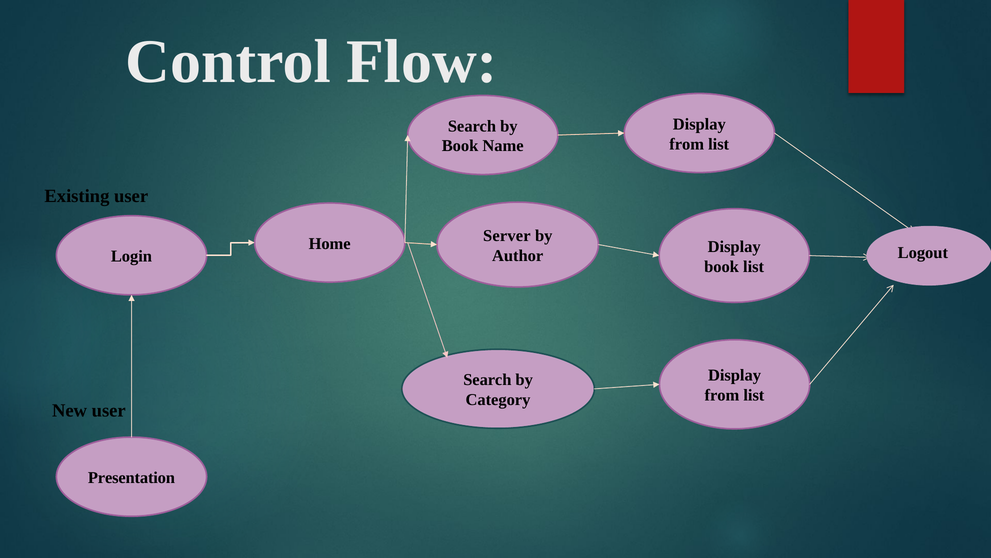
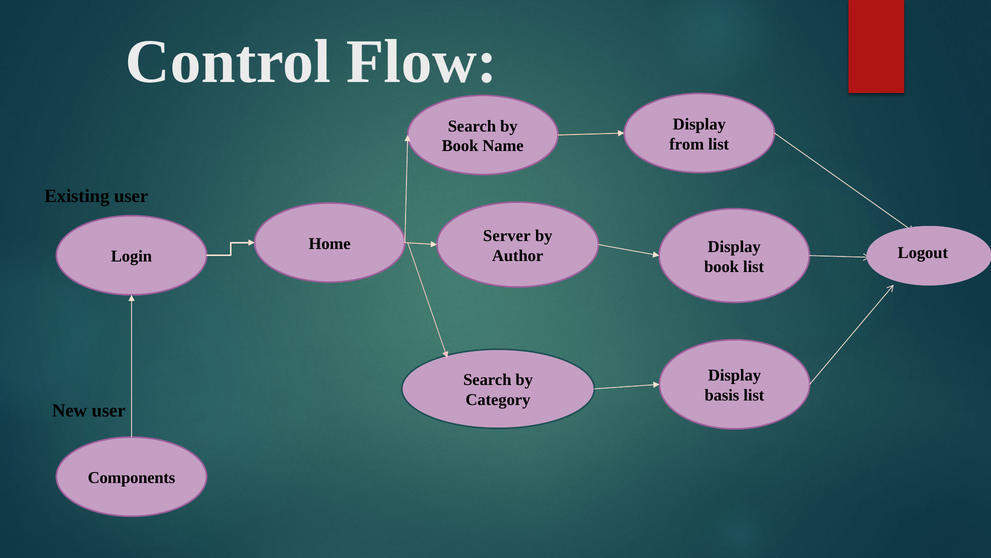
from at (722, 395): from -> basis
Presentation: Presentation -> Components
